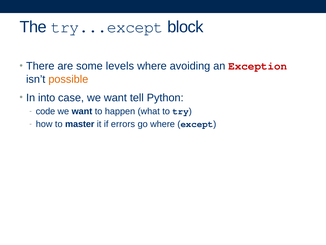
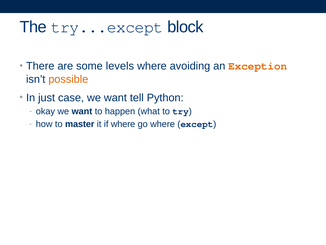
Exception colour: red -> orange
into: into -> just
code: code -> okay
if errors: errors -> where
